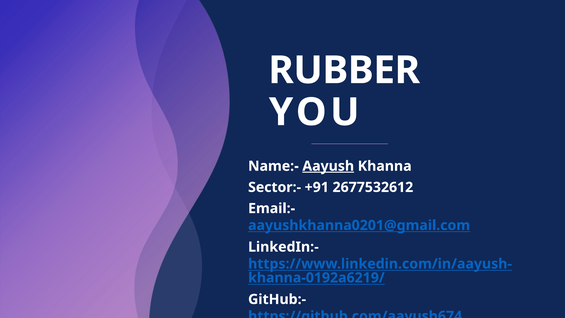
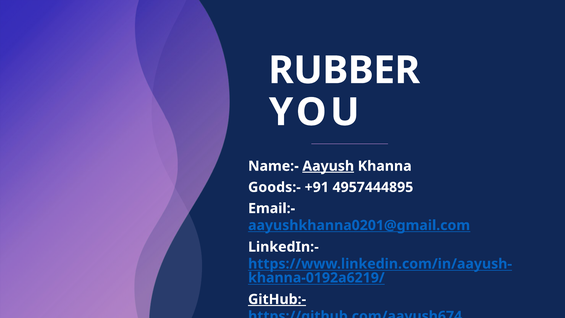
Sector:-: Sector:- -> Goods:-
2677532612: 2677532612 -> 4957444895
GitHub:- underline: none -> present
